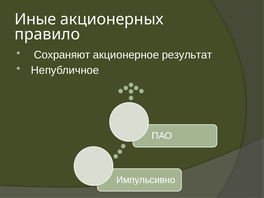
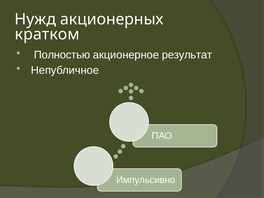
Иные: Иные -> Нужд
правило: правило -> кратком
Сохраняют: Сохраняют -> Полностью
